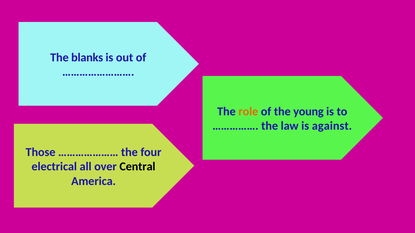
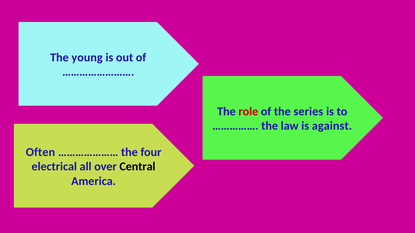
blanks: blanks -> young
role colour: orange -> red
young: young -> series
Those: Those -> Often
